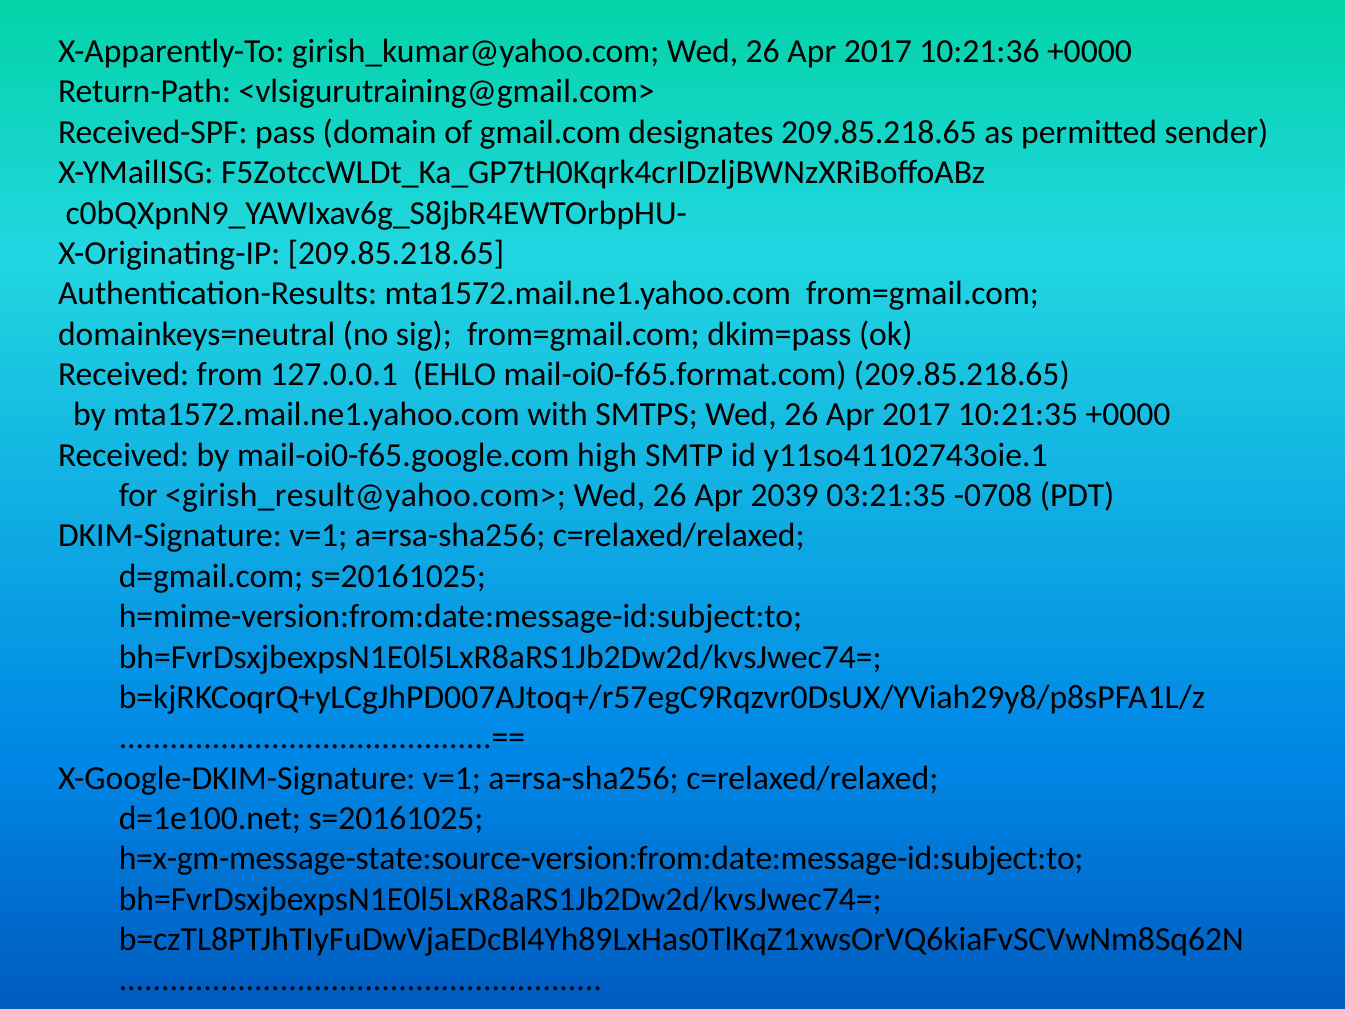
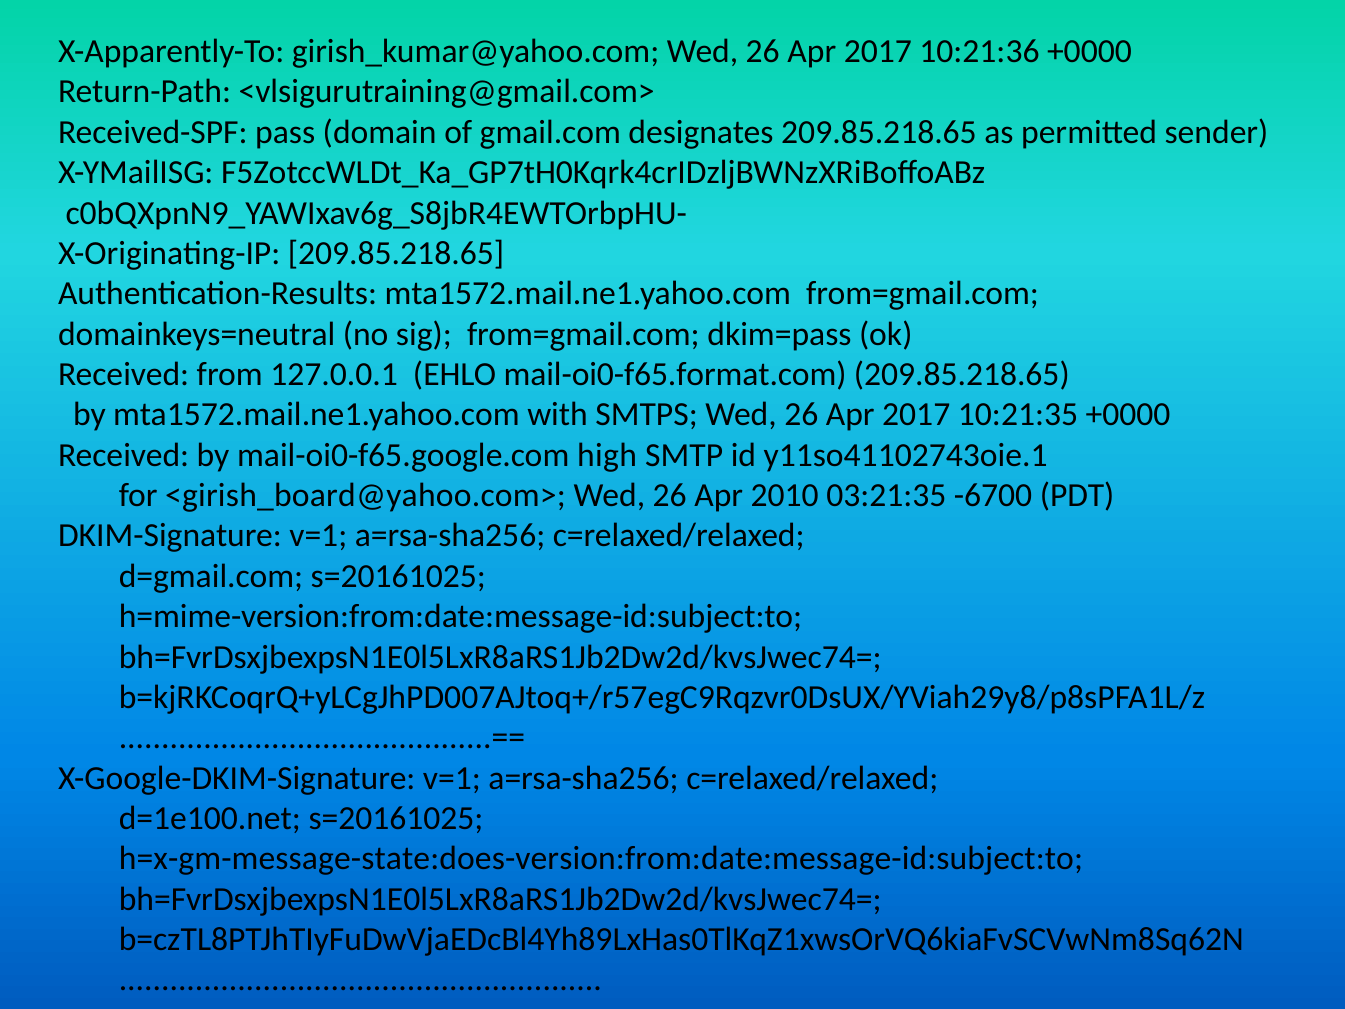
<girish_result@yahoo.com>: <girish_result@yahoo.com> -> <girish_board@yahoo.com>
2039: 2039 -> 2010
-0708: -0708 -> -6700
h=x-gm-message-state:source-version:from:date:message-id:subject:to: h=x-gm-message-state:source-version:from:date:message-id:subject:to -> h=x-gm-message-state:does-version:from:date:message-id:subject:to
